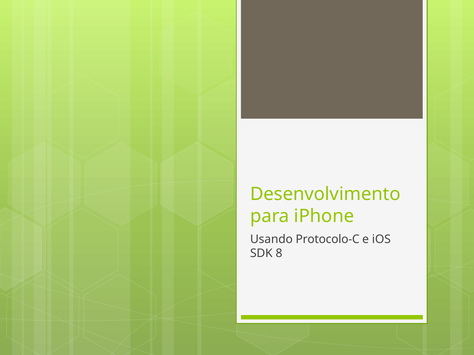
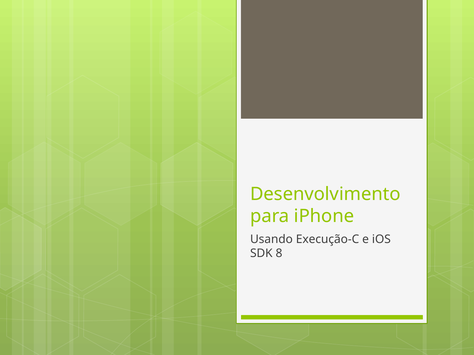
Protocolo-C: Protocolo-C -> Execução-C
